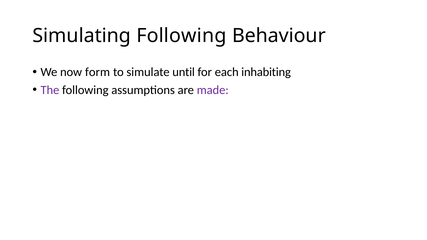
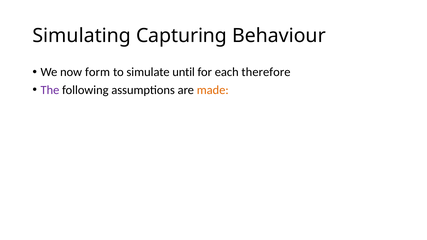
Simulating Following: Following -> Capturing
inhabiting: inhabiting -> therefore
made colour: purple -> orange
